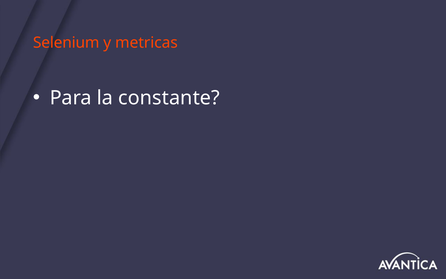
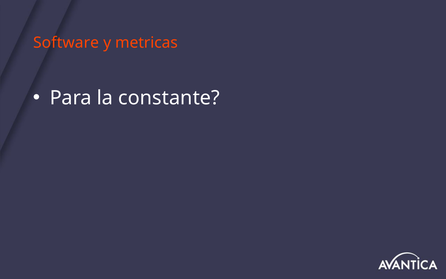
Selenium: Selenium -> Software
